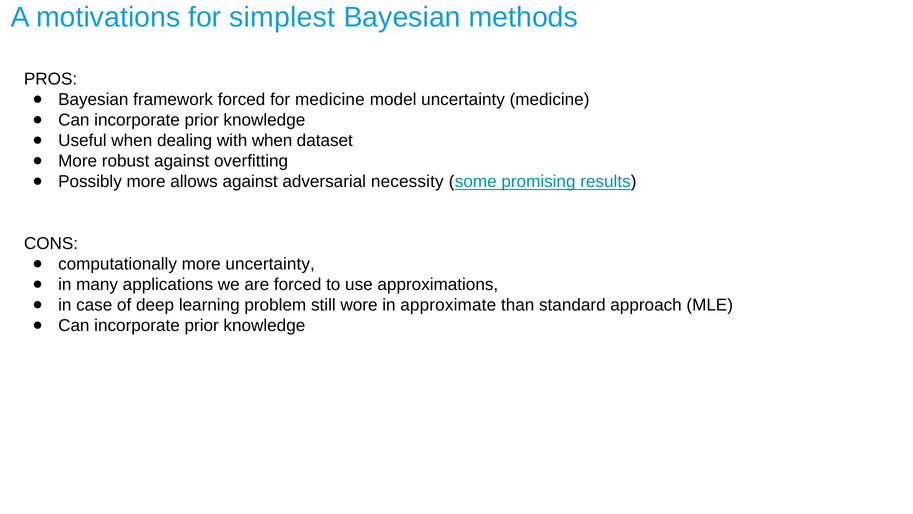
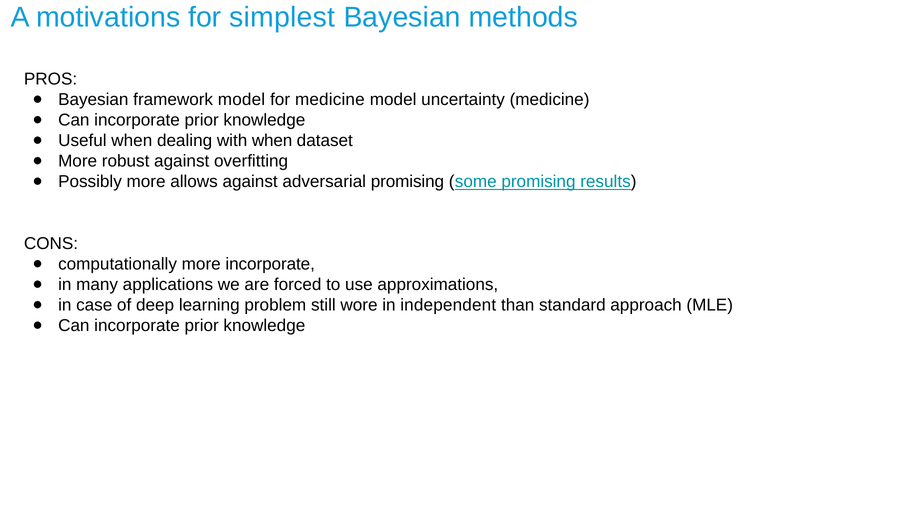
framework forced: forced -> model
adversarial necessity: necessity -> promising
more uncertainty: uncertainty -> incorporate
approximate: approximate -> independent
